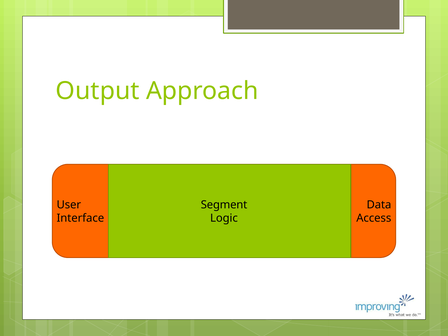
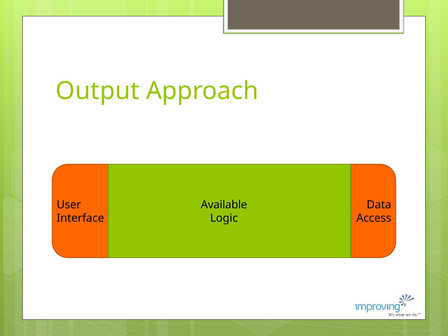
Segment: Segment -> Available
